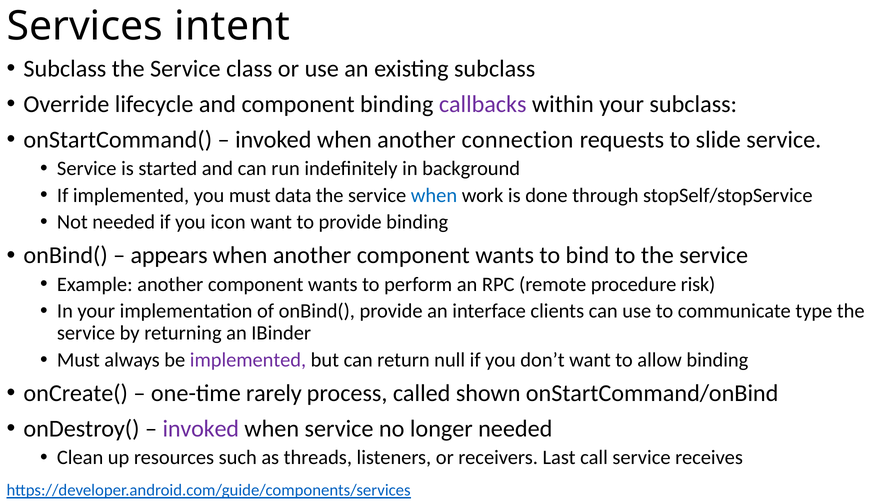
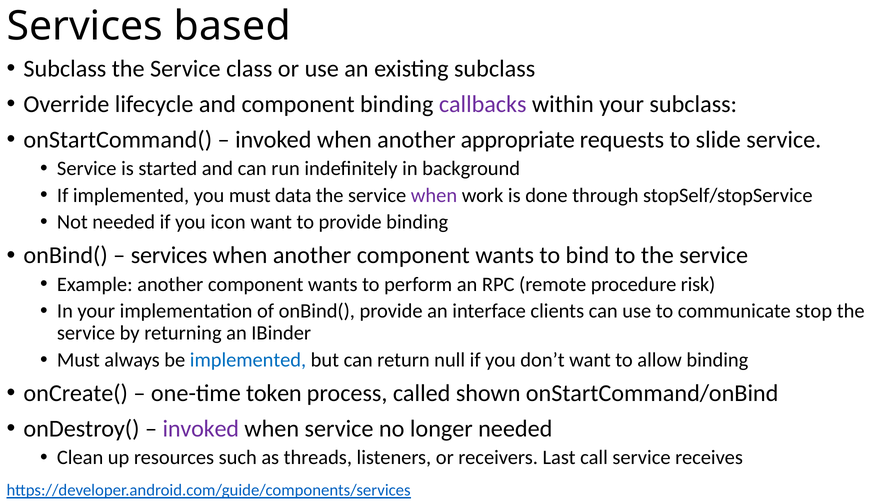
intent: intent -> based
connection: connection -> appropriate
when at (434, 195) colour: blue -> purple
appears at (169, 255): appears -> services
type: type -> stop
implemented at (248, 360) colour: purple -> blue
rarely: rarely -> token
